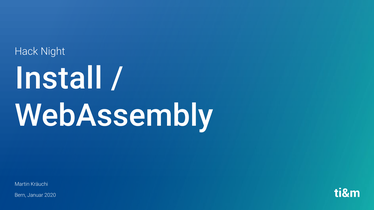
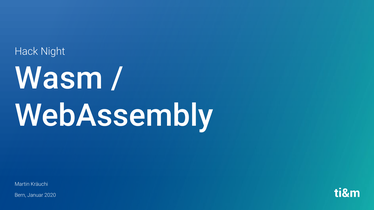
Install: Install -> Wasm
